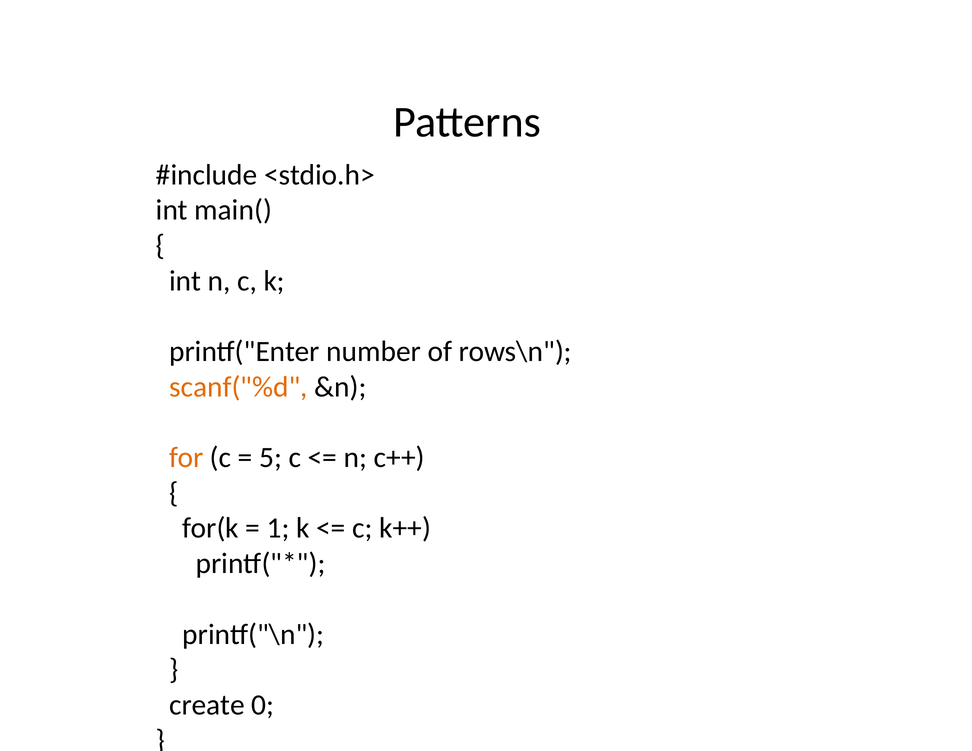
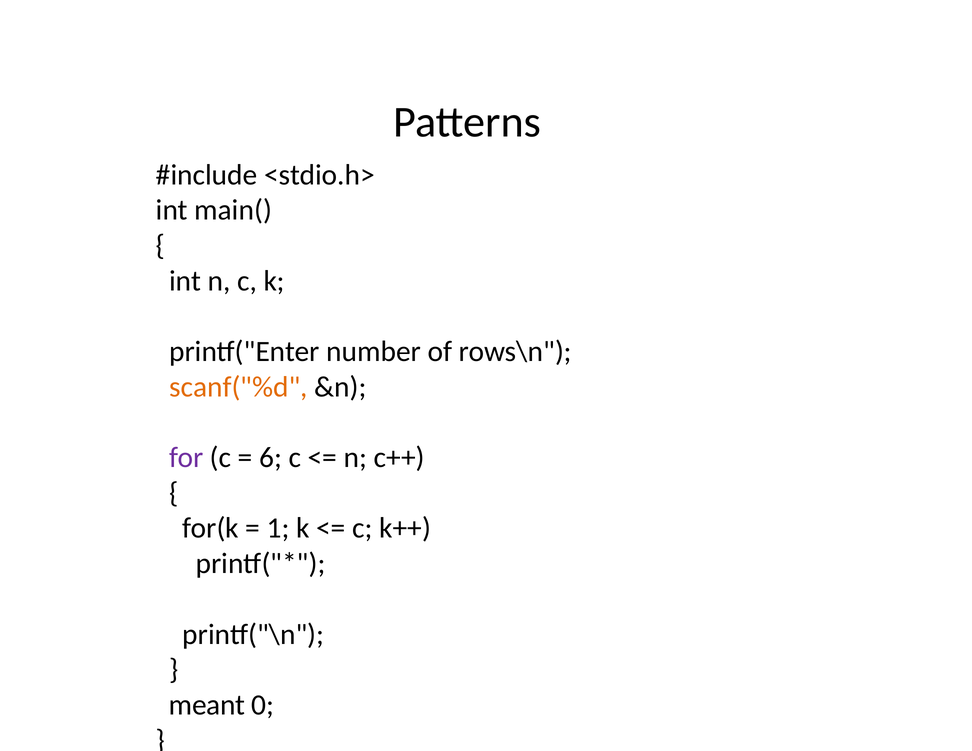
for colour: orange -> purple
5: 5 -> 6
create: create -> meant
